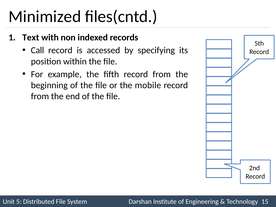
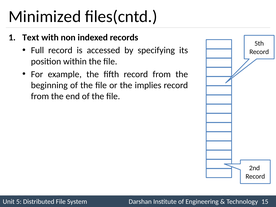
Call: Call -> Full
mobile: mobile -> implies
